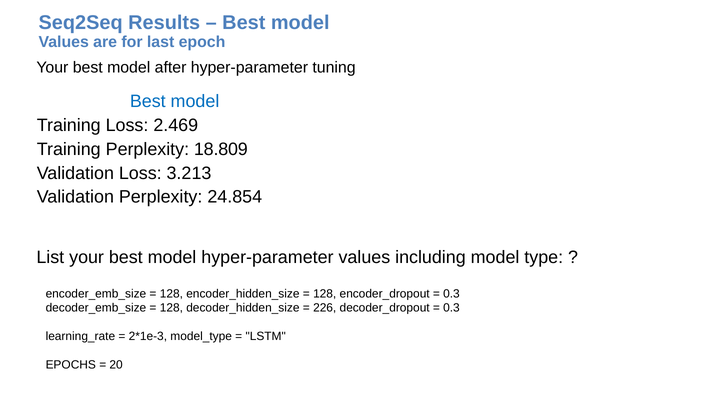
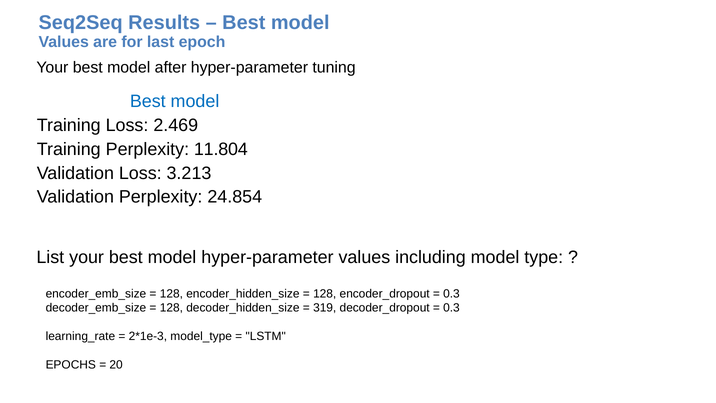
18.809: 18.809 -> 11.804
226: 226 -> 319
